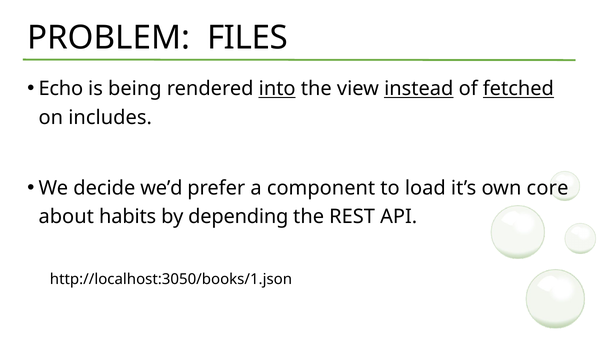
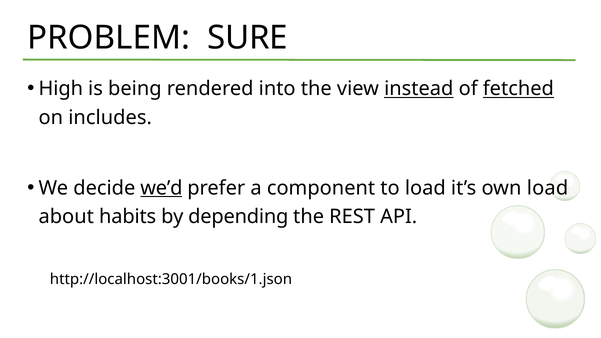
FILES: FILES -> SURE
Echo: Echo -> High
into underline: present -> none
we’d underline: none -> present
own core: core -> load
http://localhost:3050/books/1.json: http://localhost:3050/books/1.json -> http://localhost:3001/books/1.json
